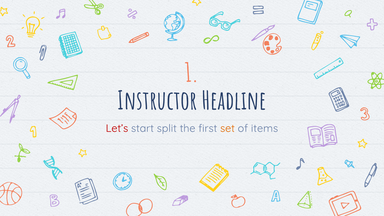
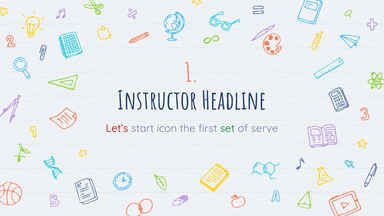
split: split -> icon
set colour: orange -> green
items: items -> serve
